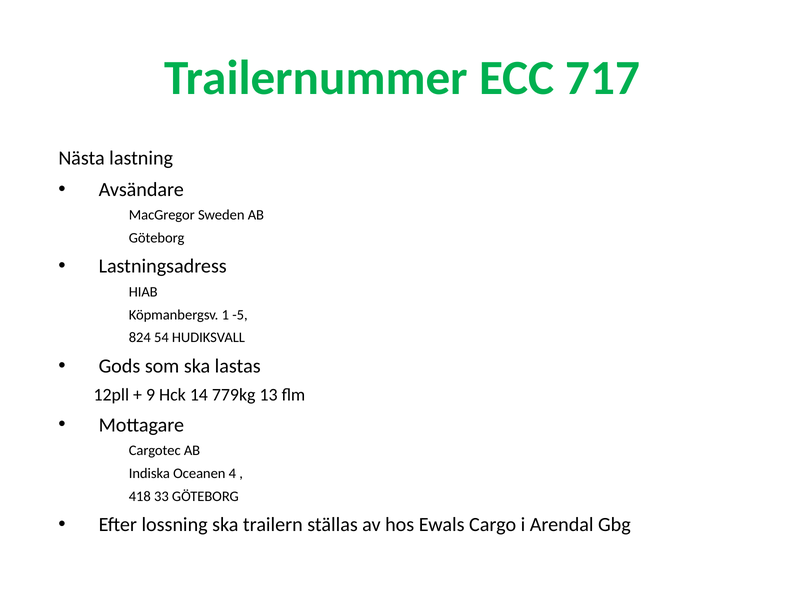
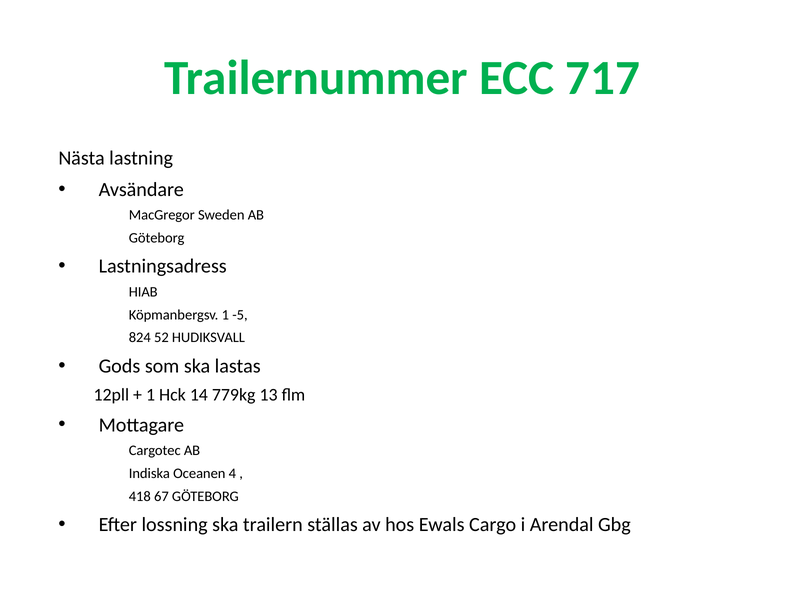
54: 54 -> 52
9 at (151, 395): 9 -> 1
33: 33 -> 67
